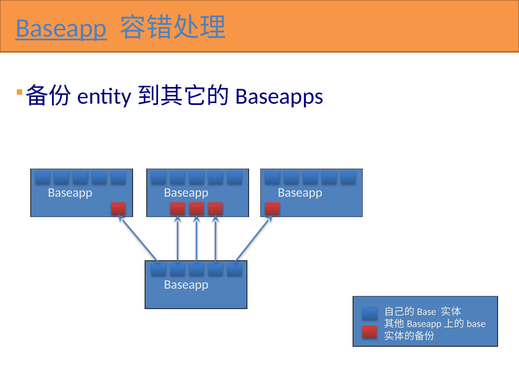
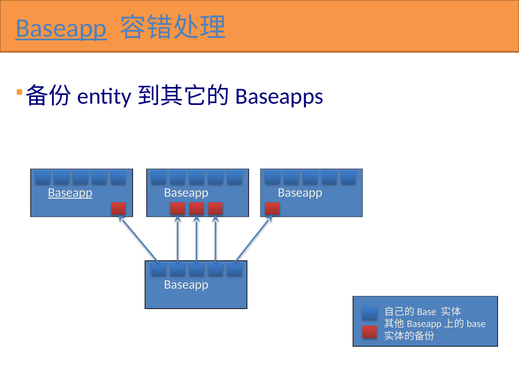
Baseapp at (70, 193) underline: none -> present
